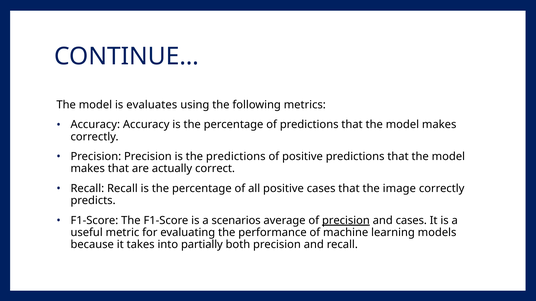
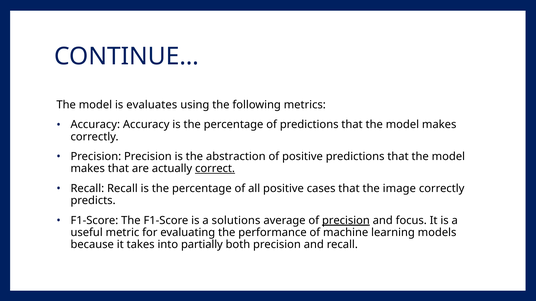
the predictions: predictions -> abstraction
correct underline: none -> present
scenarios: scenarios -> solutions
and cases: cases -> focus
